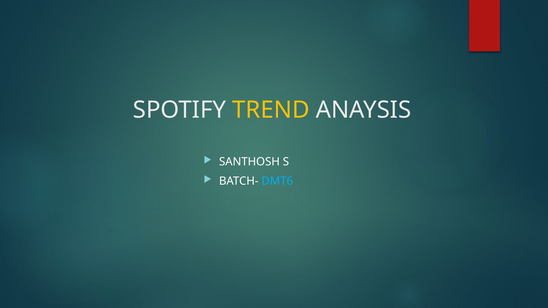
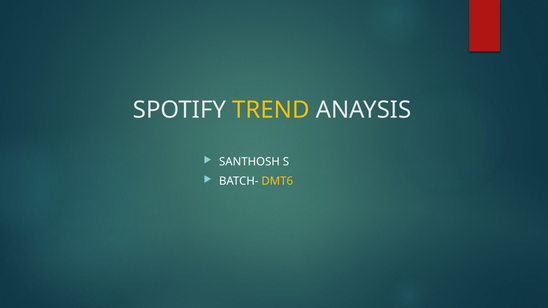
DMT6 colour: light blue -> yellow
